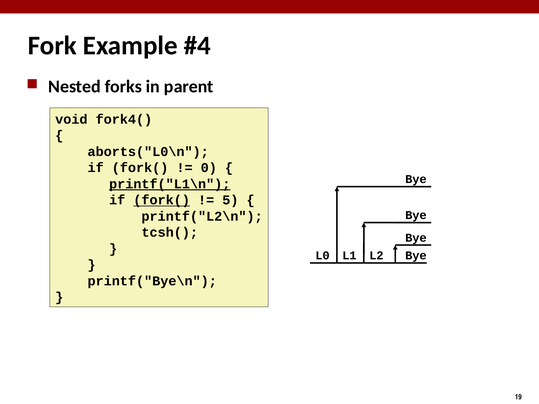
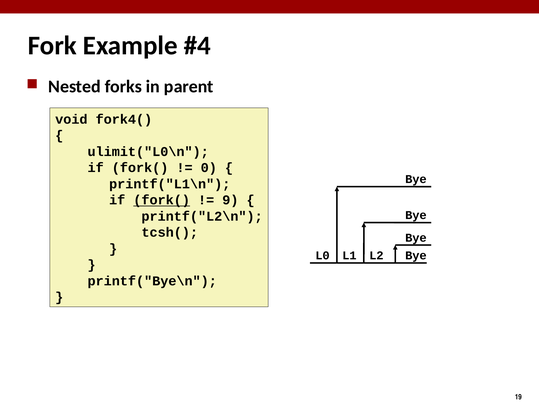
aborts("L0\n: aborts("L0\n -> ulimit("L0\n
printf("L1\n underline: present -> none
5: 5 -> 9
